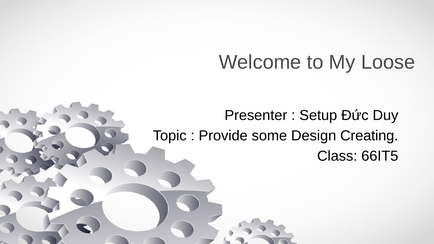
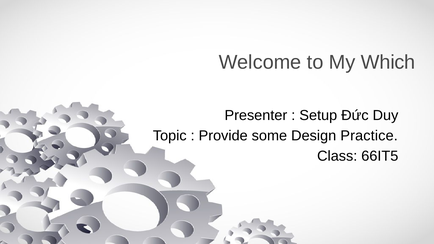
Loose: Loose -> Which
Creating: Creating -> Practice
